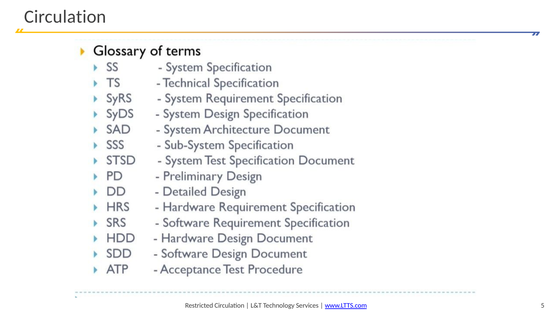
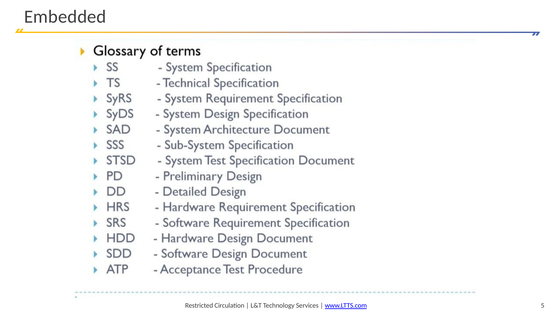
Circulation at (65, 17): Circulation -> Embedded
